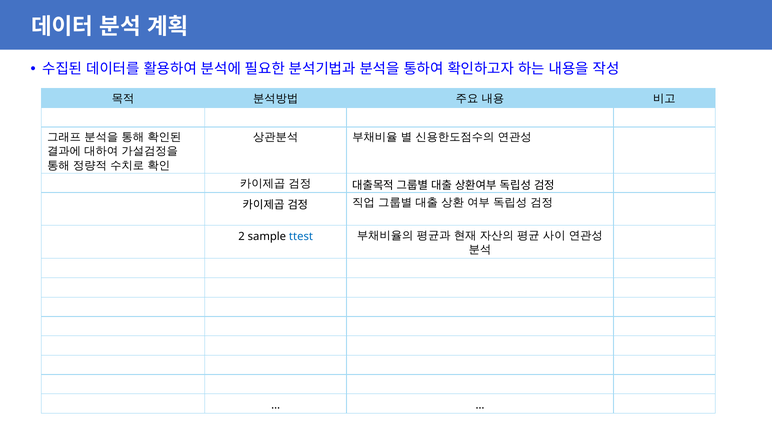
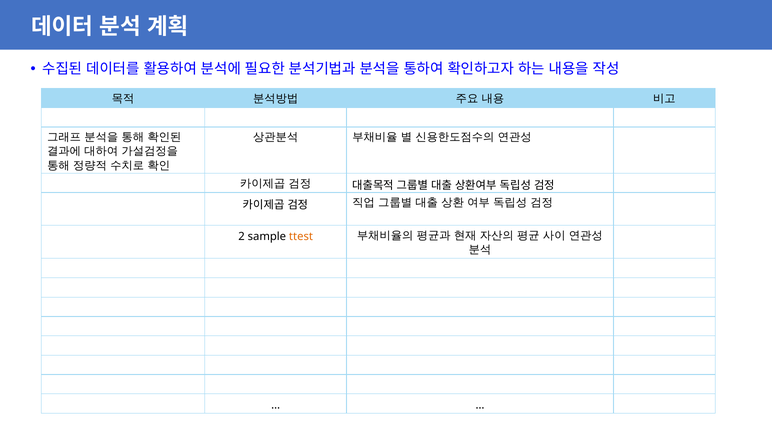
ttest colour: blue -> orange
